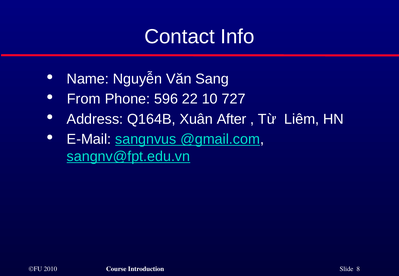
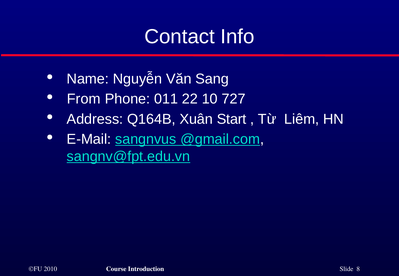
596: 596 -> 011
After: After -> Start
